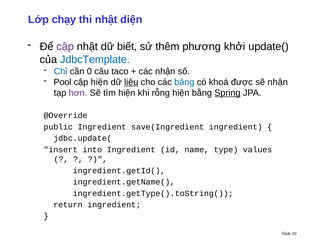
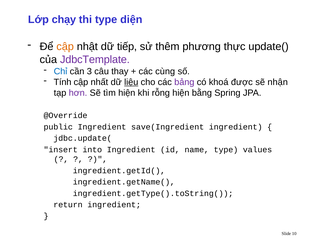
thi nhật: nhật -> type
cập at (65, 47) colour: purple -> orange
biết: biết -> tiếp
khởi: khởi -> thực
JdbcTemplate colour: blue -> purple
0: 0 -> 3
taco: taco -> thay
các nhận: nhận -> cùng
Pool: Pool -> Tính
cập hiện: hiện -> nhất
bảng colour: blue -> purple
Spring underline: present -> none
